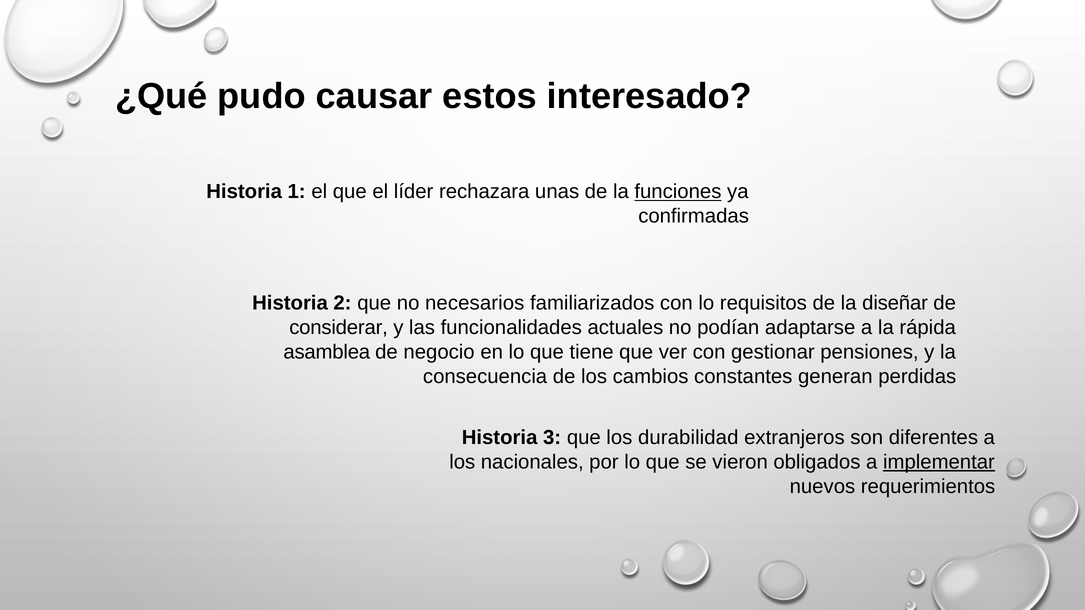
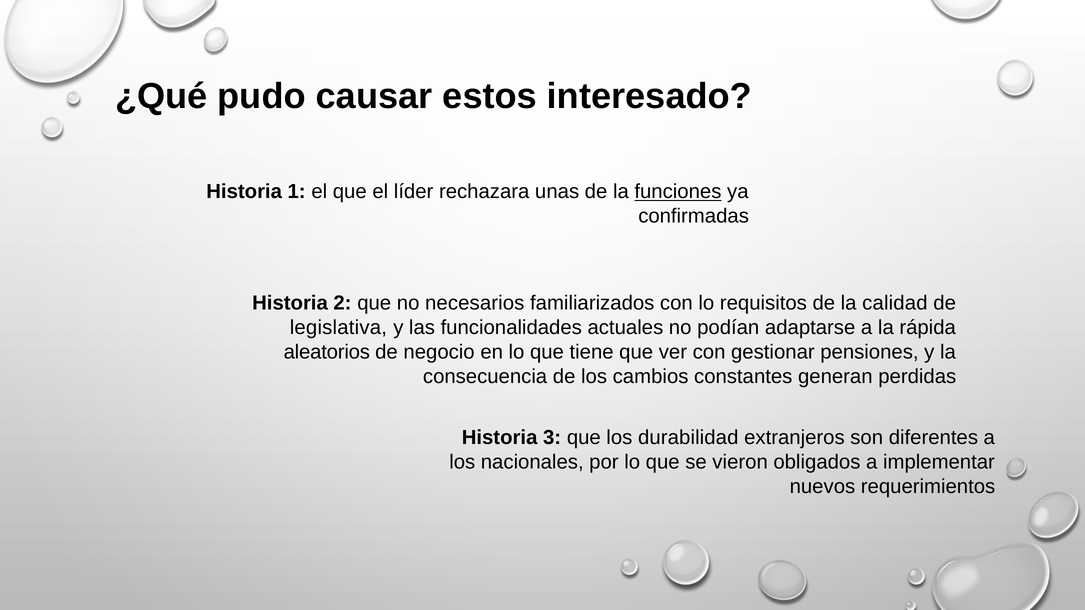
diseñar: diseñar -> calidad
considerar: considerar -> legislativa
asamblea: asamblea -> aleatorios
implementar underline: present -> none
